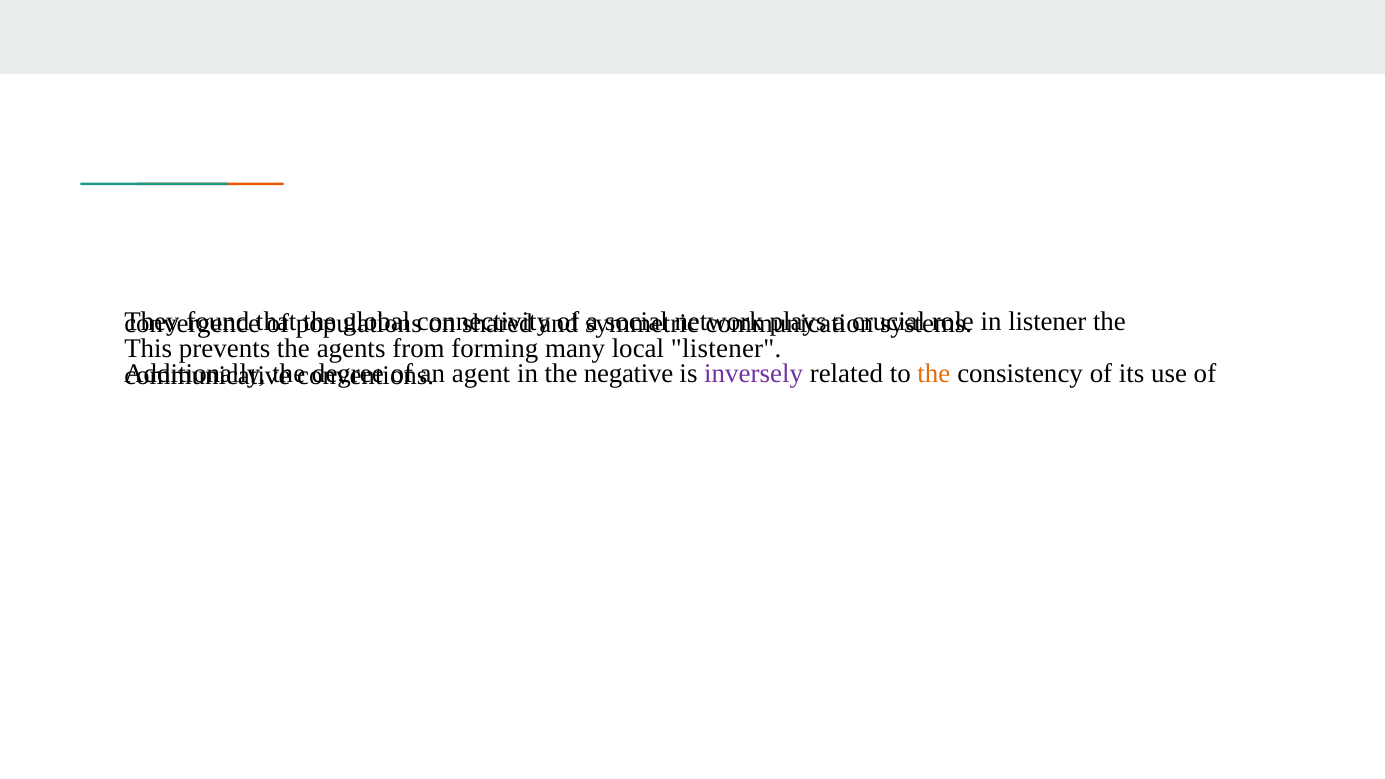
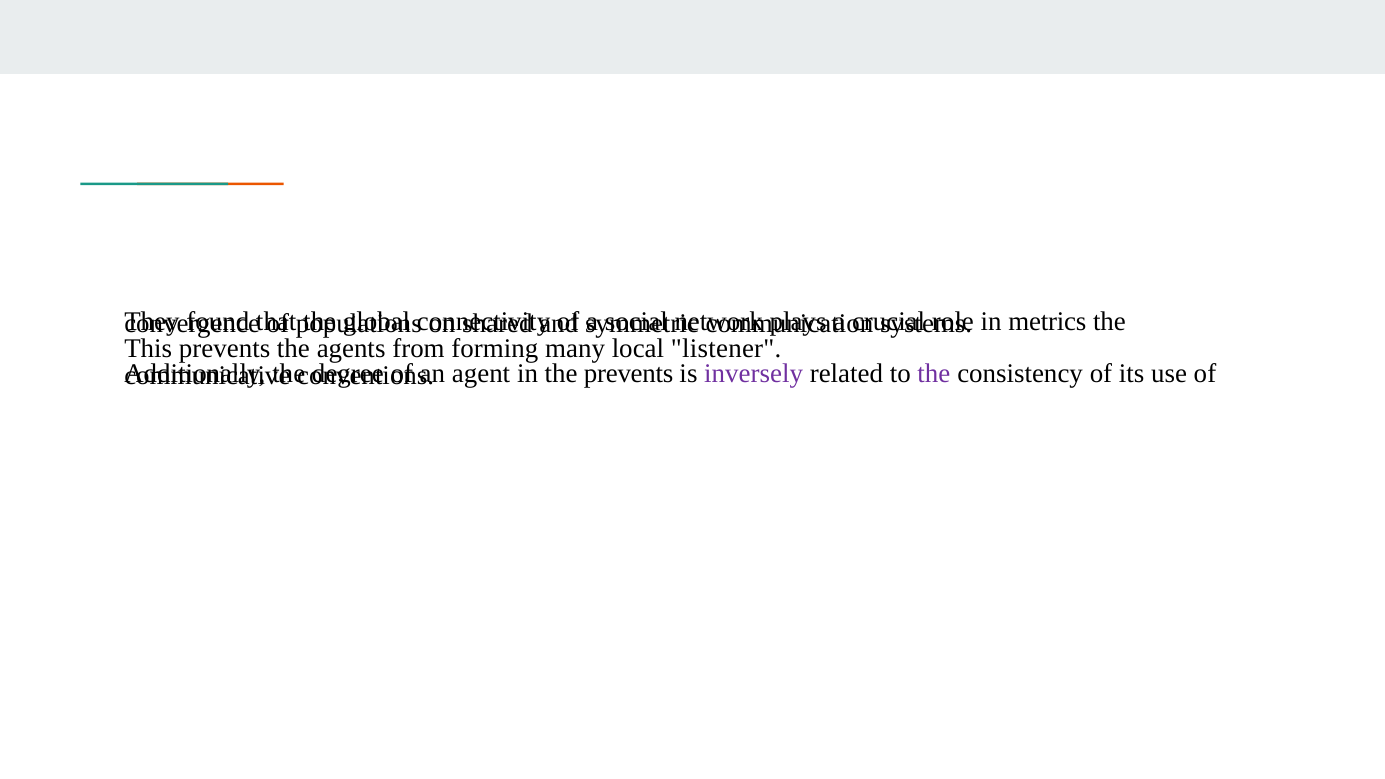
in listener: listener -> metrics
the negative: negative -> prevents
the at (934, 373) colour: orange -> purple
